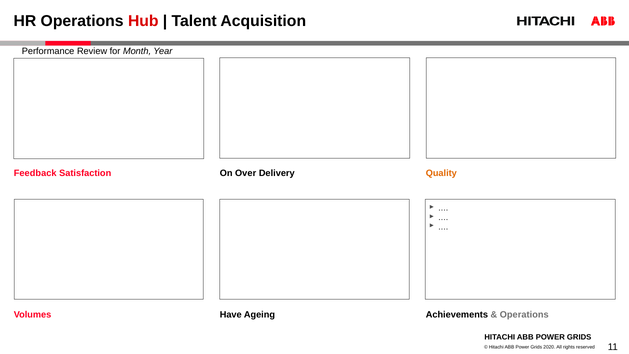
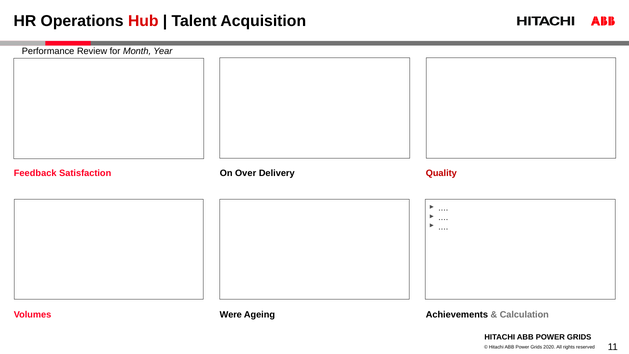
Quality colour: orange -> red
Have: Have -> Were
Operations at (524, 314): Operations -> Calculation
